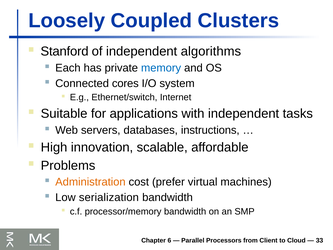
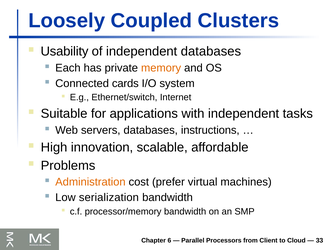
Stanford: Stanford -> Usability
independent algorithms: algorithms -> databases
memory colour: blue -> orange
cores: cores -> cards
